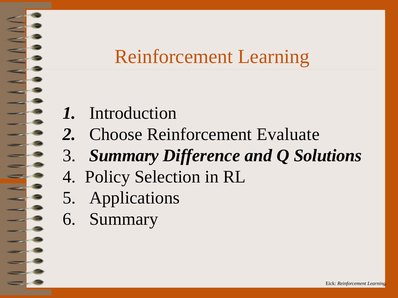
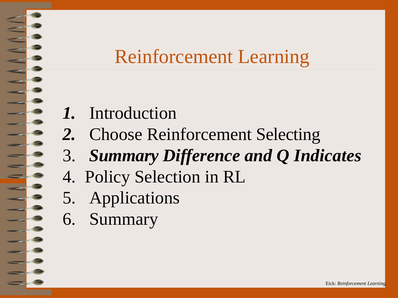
Evaluate: Evaluate -> Selecting
Solutions: Solutions -> Indicates
